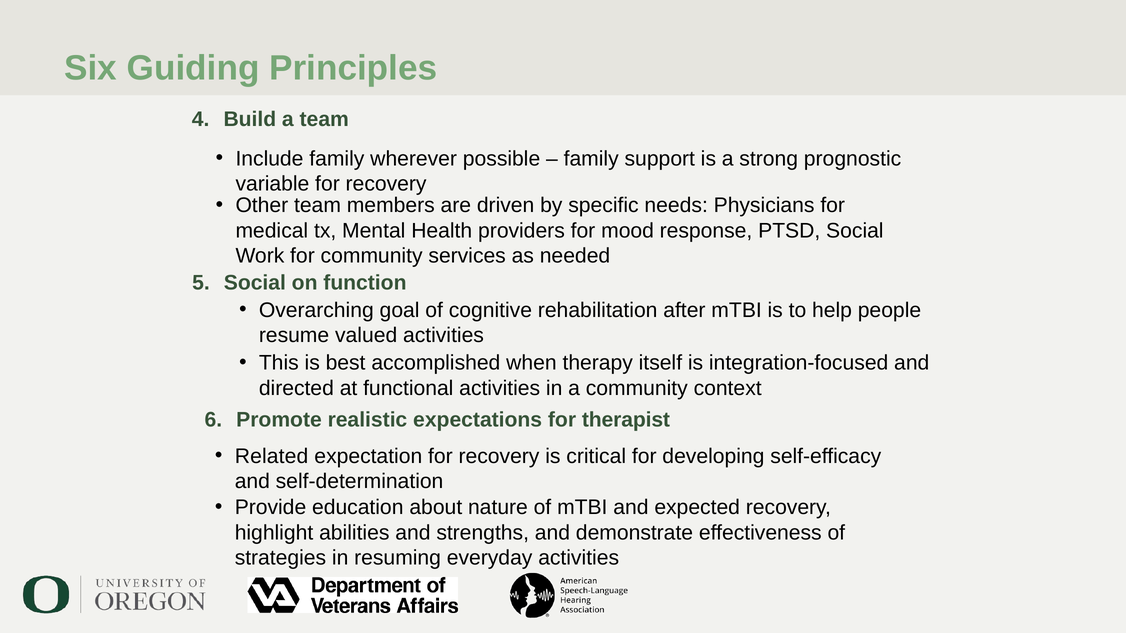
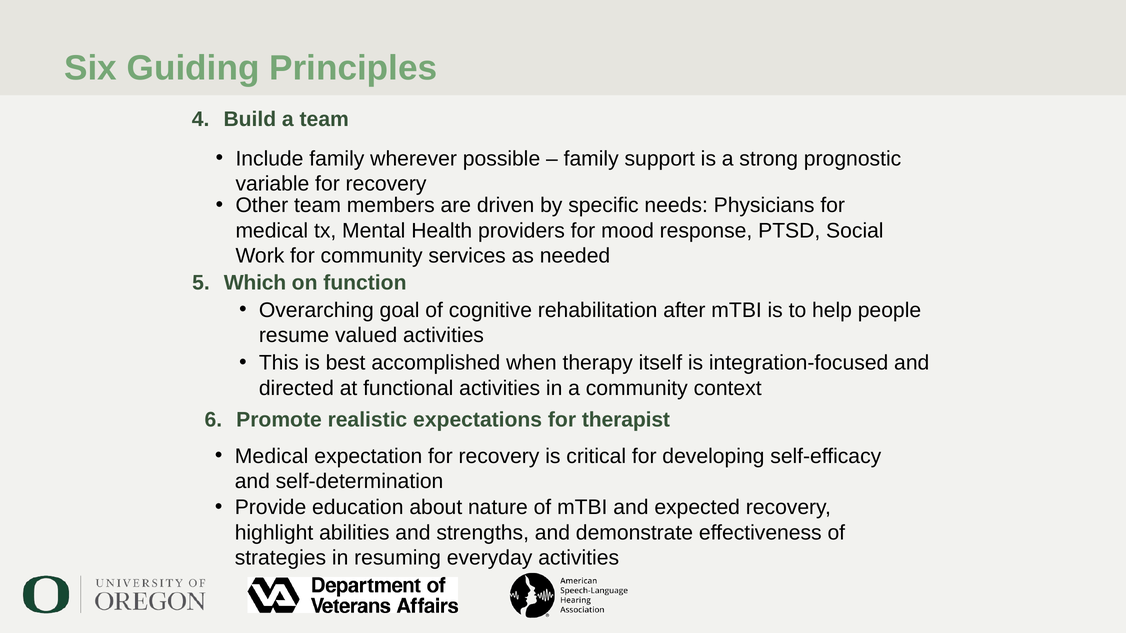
Social at (255, 283): Social -> Which
Related at (272, 456): Related -> Medical
